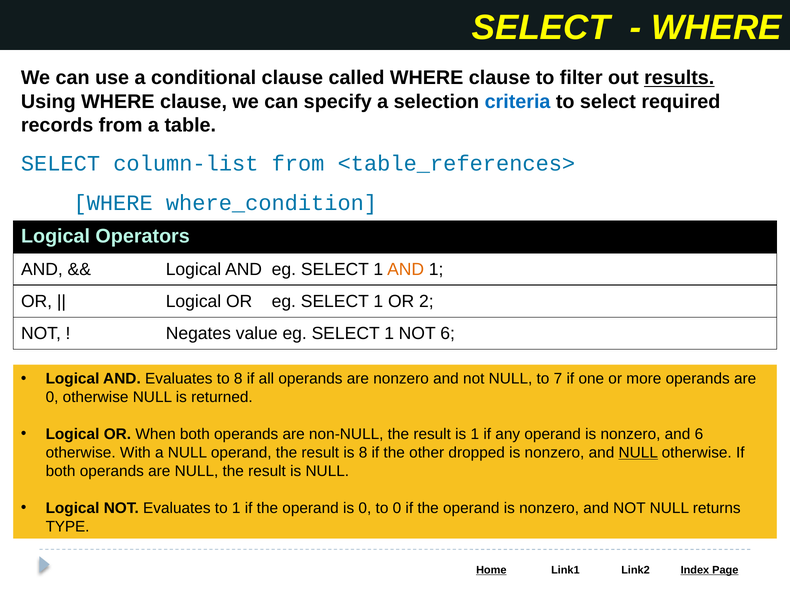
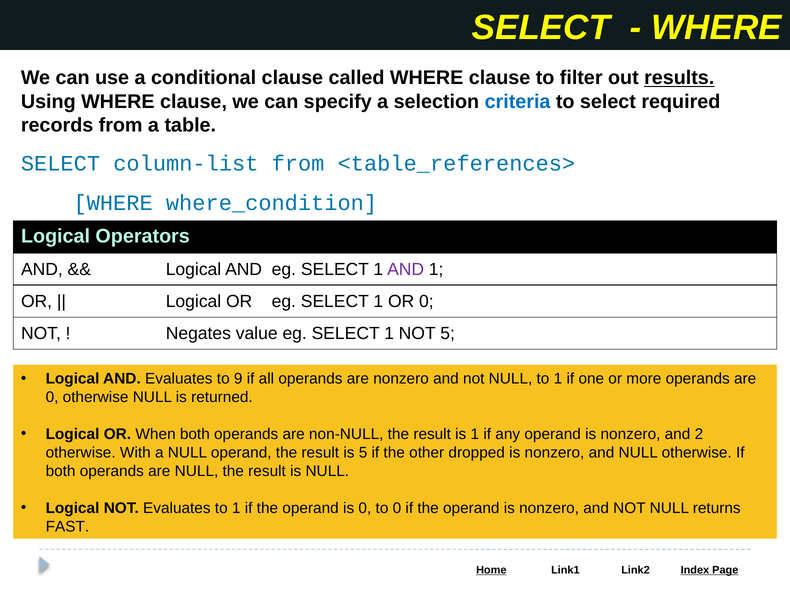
AND at (406, 269) colour: orange -> purple
OR 2: 2 -> 0
NOT 6: 6 -> 5
to 8: 8 -> 9
NULL to 7: 7 -> 1
and 6: 6 -> 2
is 8: 8 -> 5
NULL at (638, 452) underline: present -> none
TYPE: TYPE -> FAST
